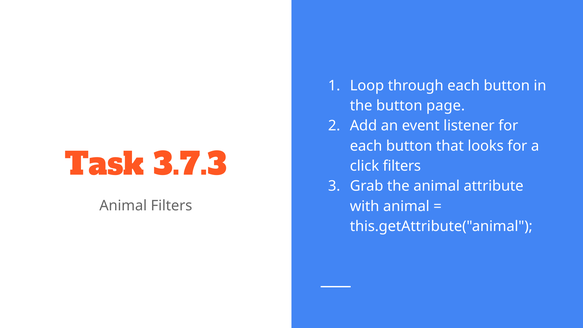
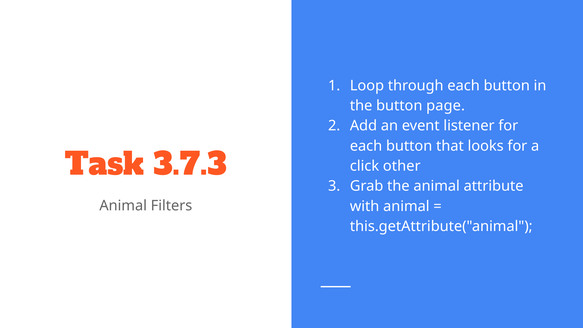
click filters: filters -> other
